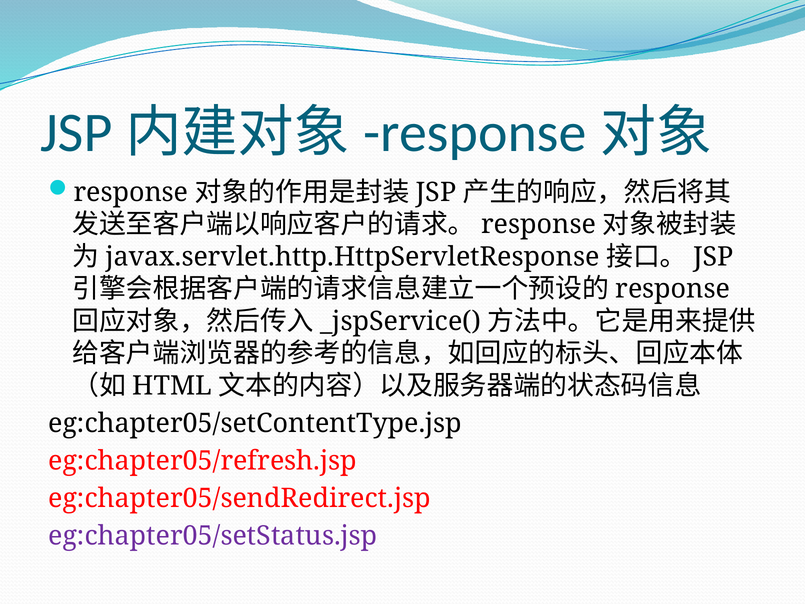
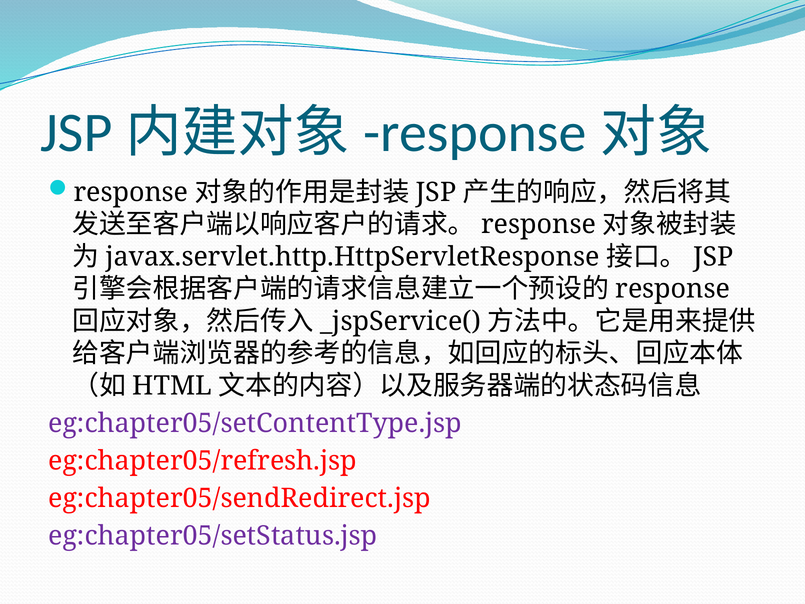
eg:chapter05/setContentType.jsp colour: black -> purple
